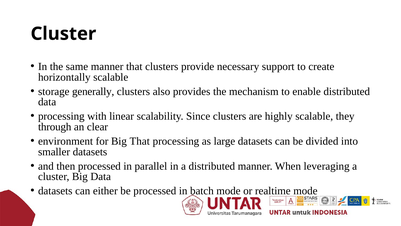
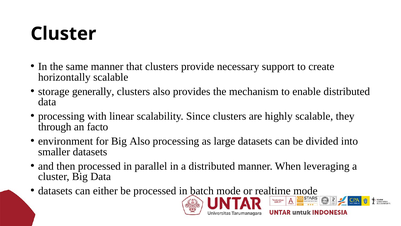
clear: clear -> facto
Big That: That -> Also
